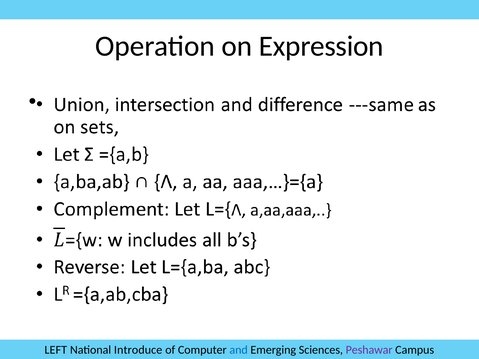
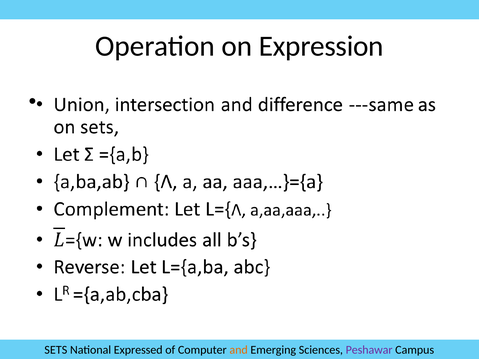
LEFT: LEFT -> SETS
Introduce: Introduce -> Expressed
and colour: blue -> orange
